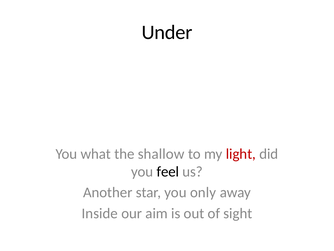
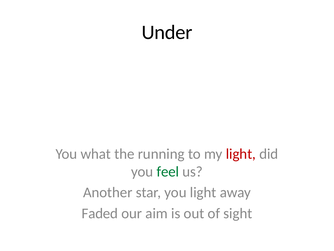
shallow: shallow -> running
feel colour: black -> green
you only: only -> light
Inside: Inside -> Faded
